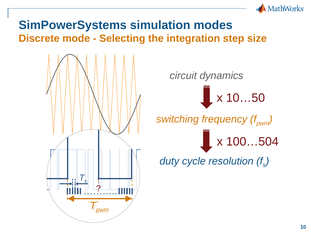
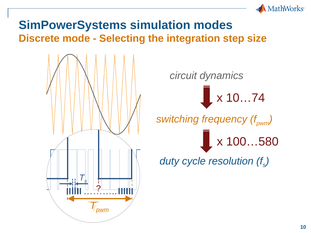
10…50: 10…50 -> 10…74
100…504: 100…504 -> 100…580
